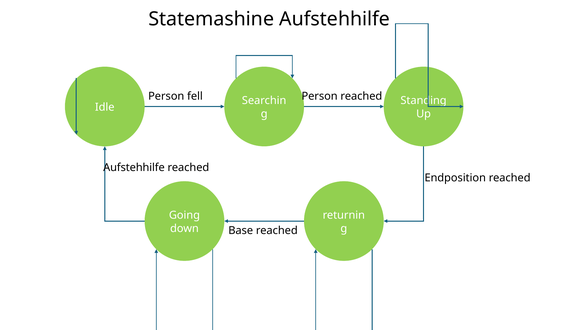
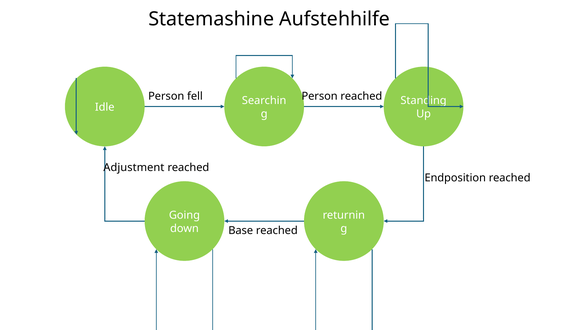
Aufstehhilfe at (134, 168): Aufstehhilfe -> Adjustment
